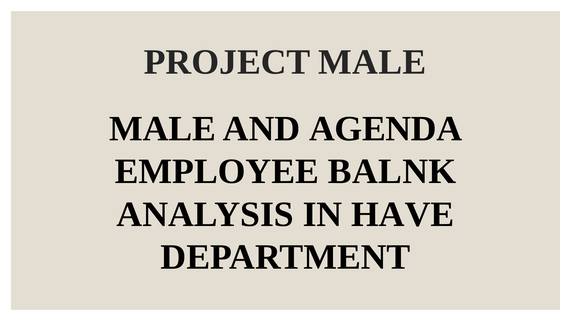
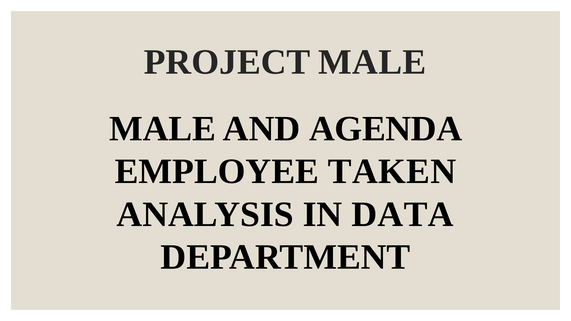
BALNK: BALNK -> TAKEN
HAVE: HAVE -> DATA
